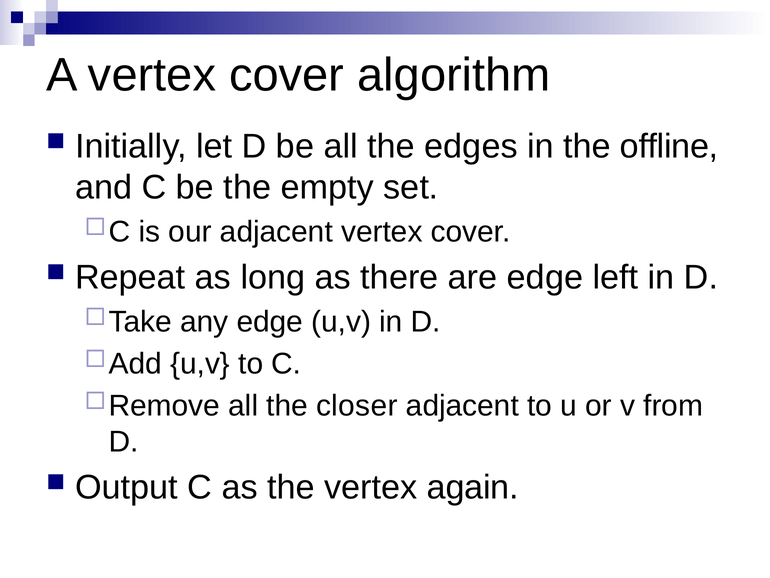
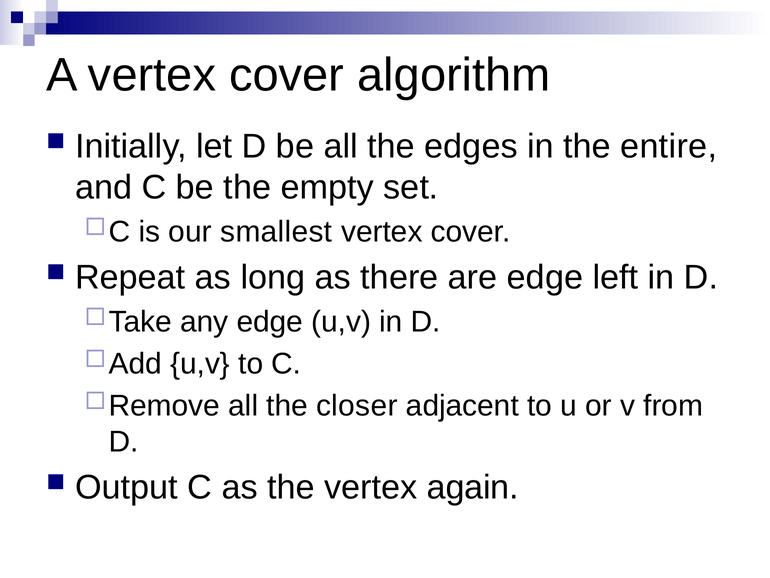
offline: offline -> entire
our adjacent: adjacent -> smallest
